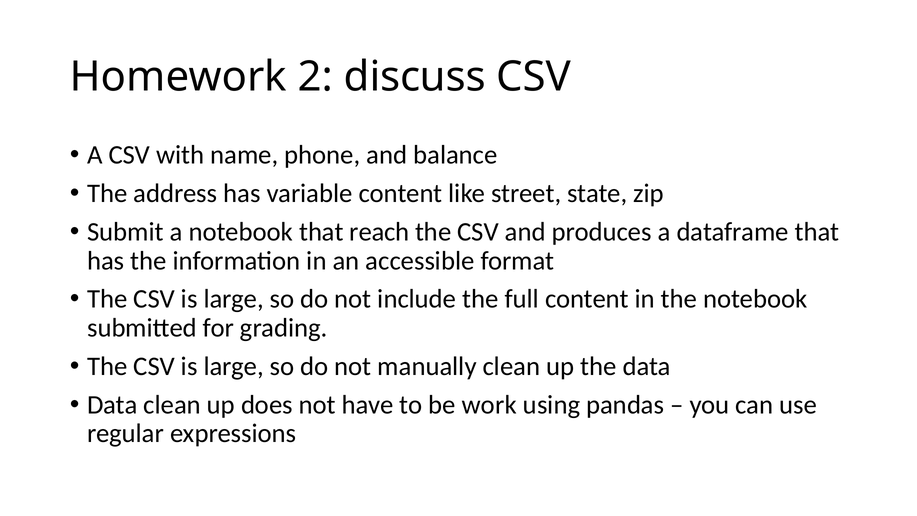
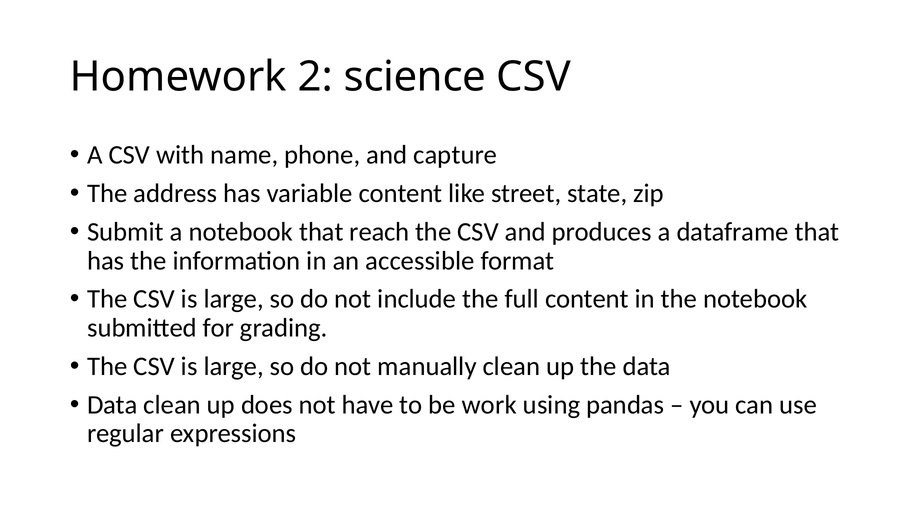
discuss: discuss -> science
balance: balance -> capture
